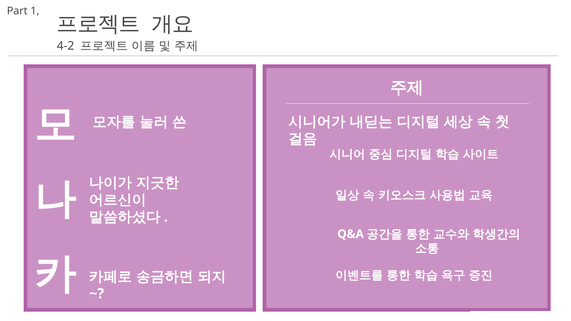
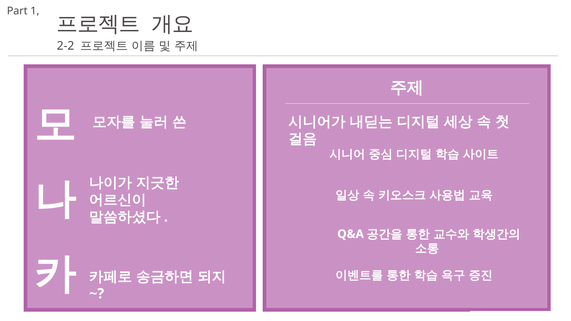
4-2: 4-2 -> 2-2
